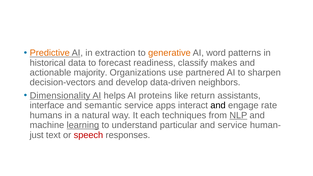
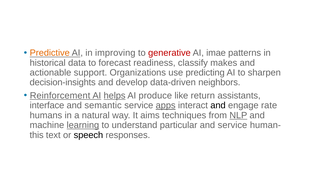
extraction: extraction -> improving
generative colour: orange -> red
word: word -> imae
majority: majority -> support
partnered: partnered -> predicting
decision-vectors: decision-vectors -> decision-insights
Dimensionality: Dimensionality -> Reinforcement
helps underline: none -> present
proteins: proteins -> produce
apps underline: none -> present
each: each -> aims
just: just -> this
speech colour: red -> black
